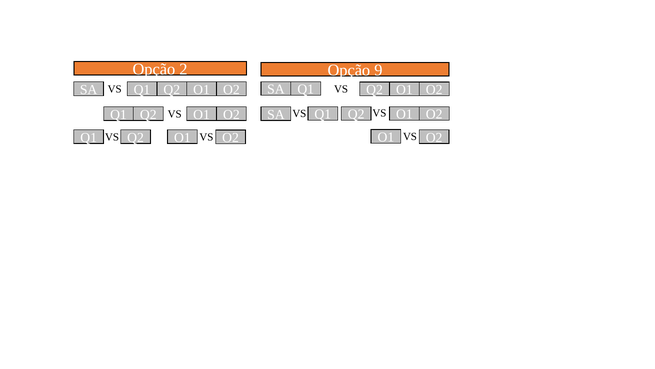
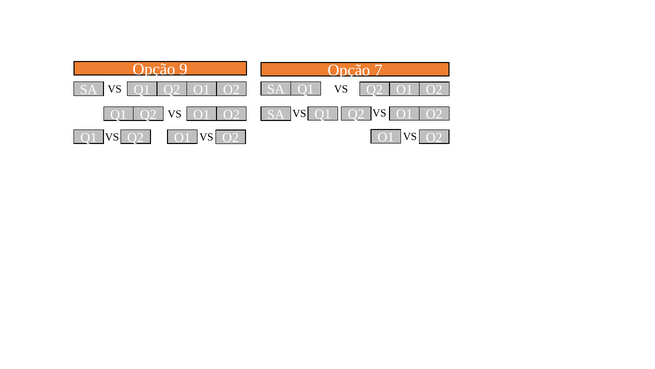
2: 2 -> 9
9: 9 -> 7
